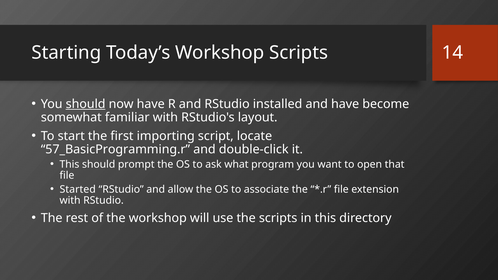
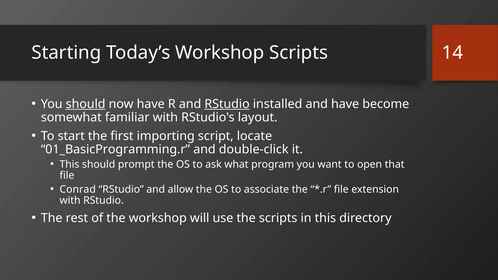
RStudio at (227, 104) underline: none -> present
57_BasicProgramming.r: 57_BasicProgramming.r -> 01_BasicProgramming.r
Started: Started -> Conrad
